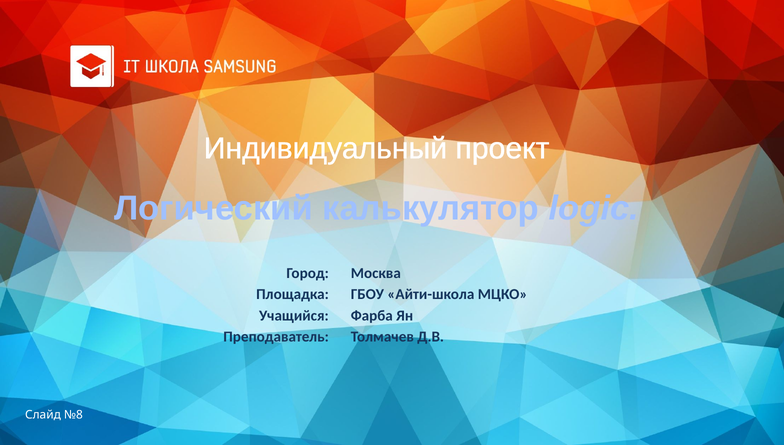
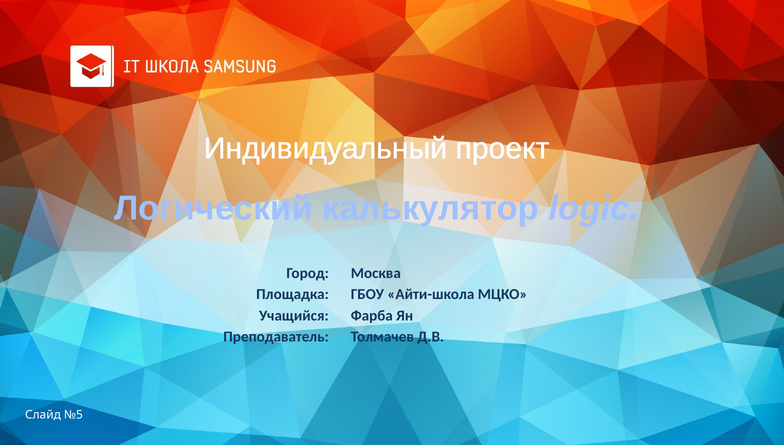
№8: №8 -> №5
